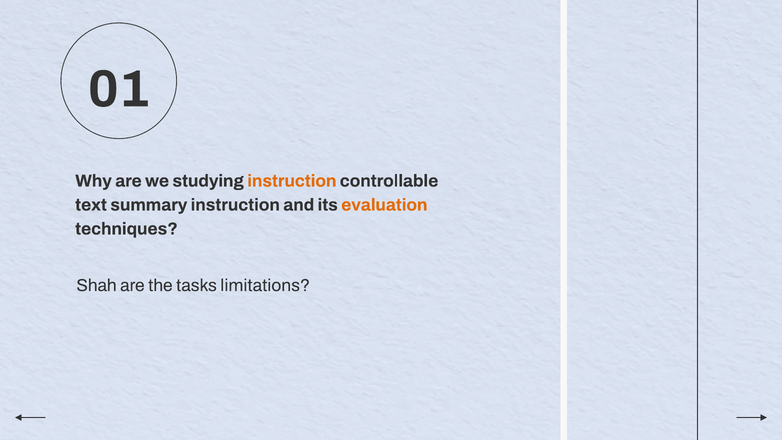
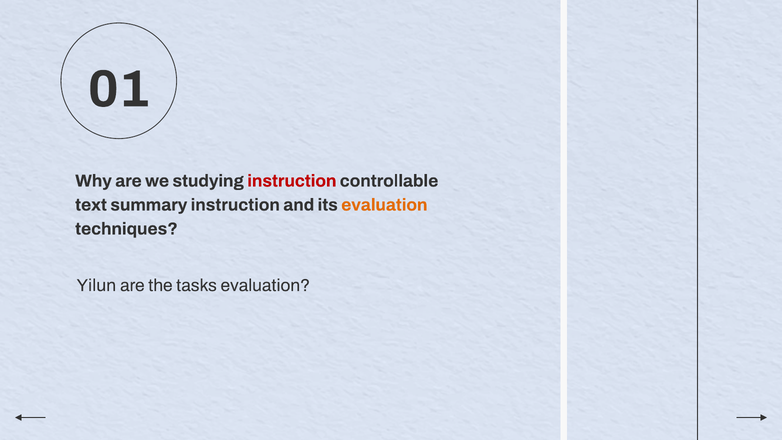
instruction at (292, 181) colour: orange -> red
Shah: Shah -> Yilun
tasks limitations: limitations -> evaluation
